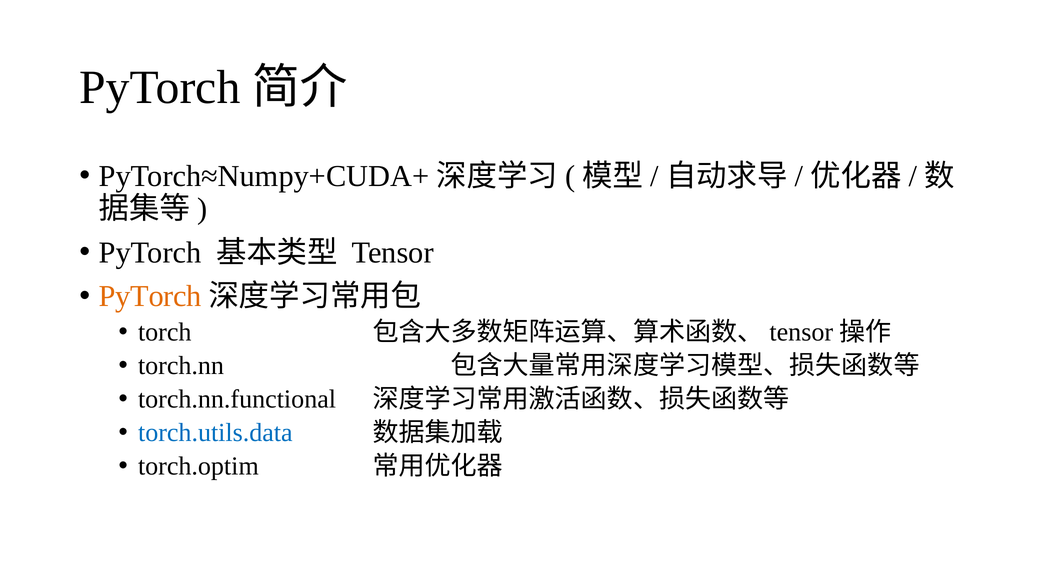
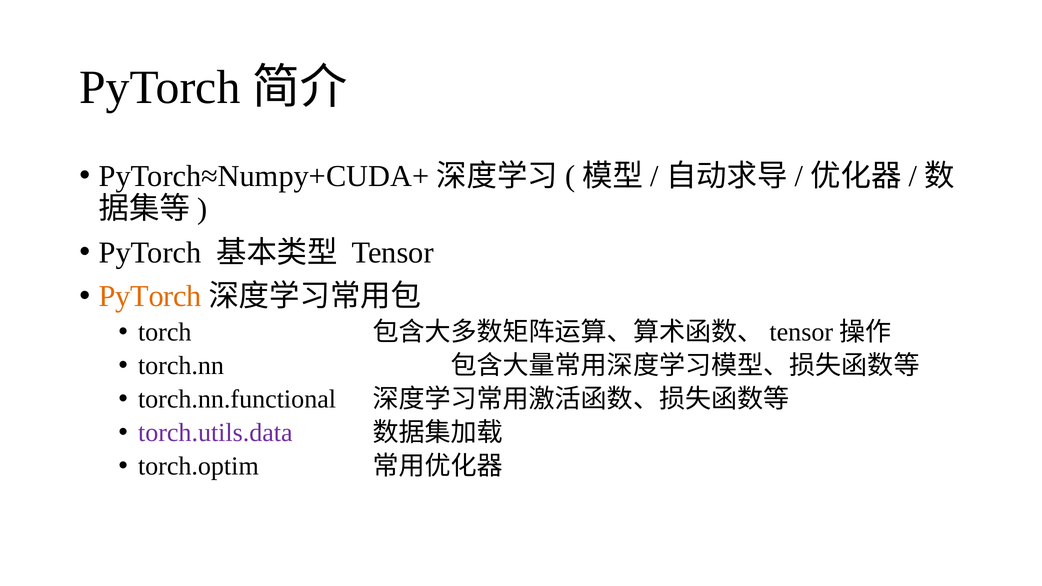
torch.utils.data colour: blue -> purple
